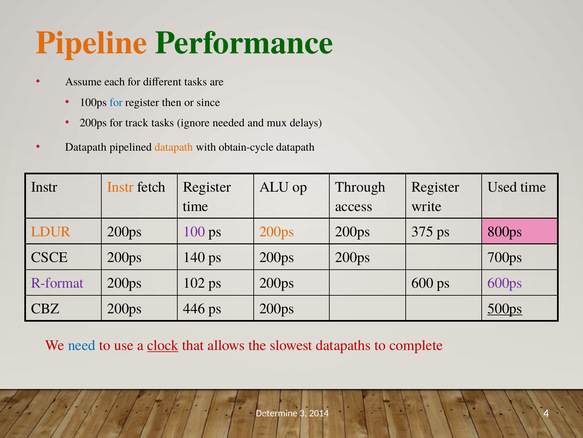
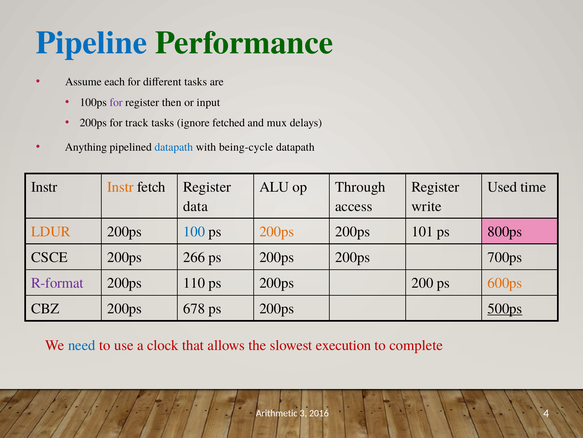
Pipeline colour: orange -> blue
for at (116, 102) colour: blue -> purple
since: since -> input
needed: needed -> fetched
Datapath at (86, 147): Datapath -> Anything
datapath at (174, 147) colour: orange -> blue
obtain-cycle: obtain-cycle -> being-cycle
time at (196, 206): time -> data
100 colour: purple -> blue
375: 375 -> 101
140: 140 -> 266
102: 102 -> 110
600: 600 -> 200
600ps colour: purple -> orange
446: 446 -> 678
clock underline: present -> none
datapaths: datapaths -> execution
Determine: Determine -> Arithmetic
2014: 2014 -> 2016
